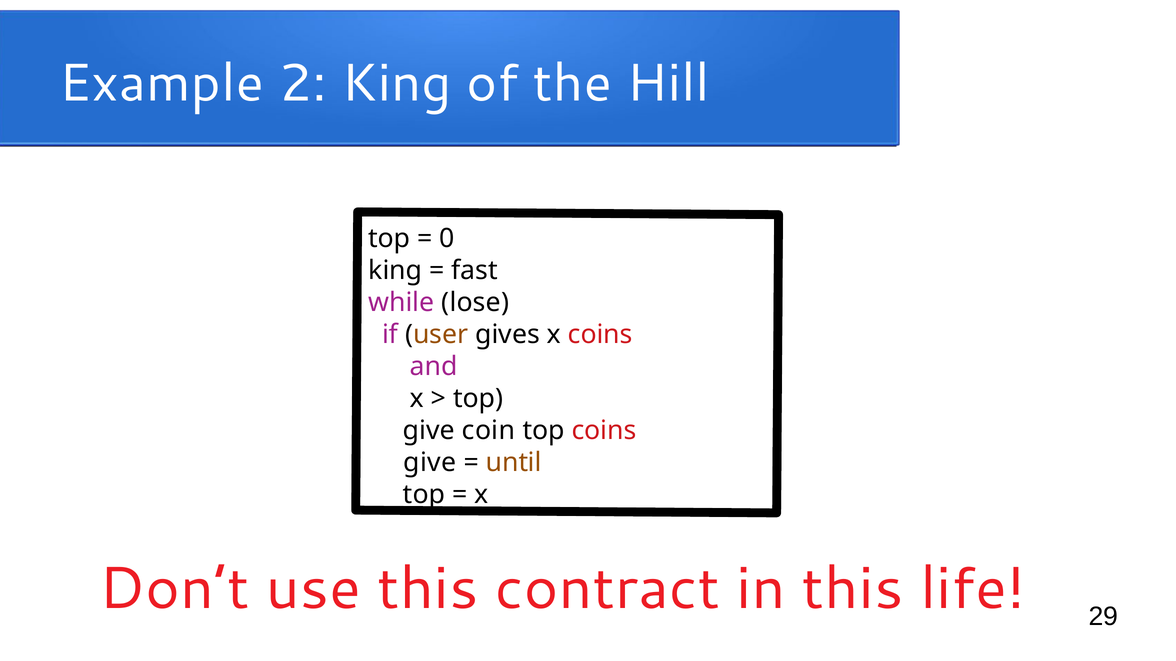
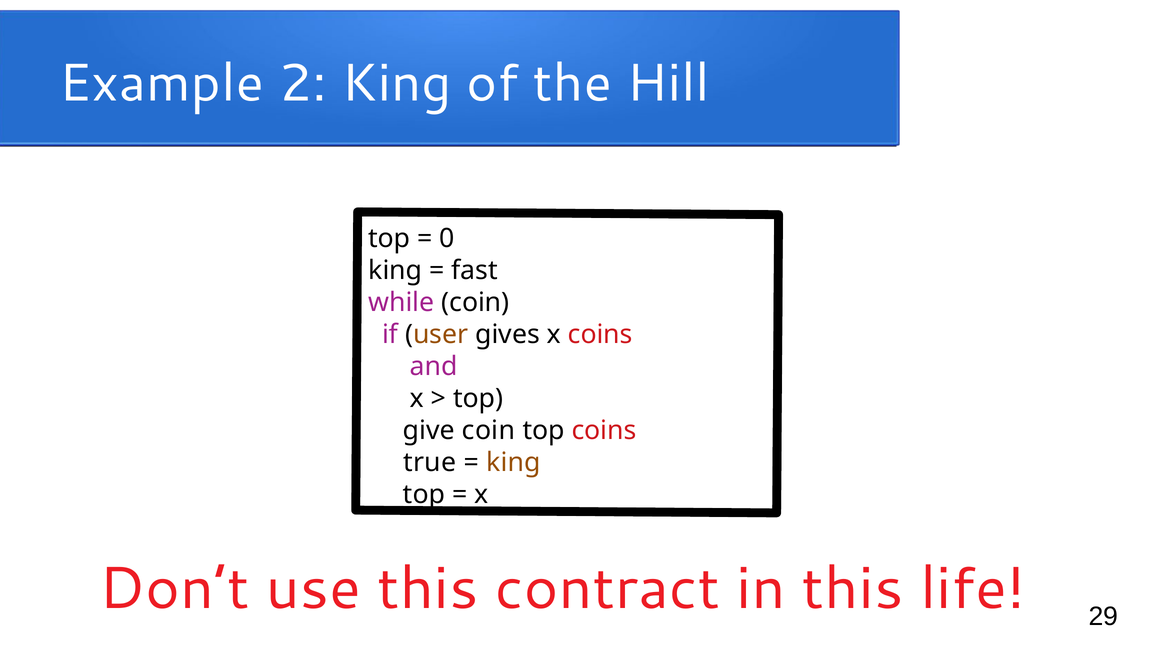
while lose: lose -> coin
give at (430, 463): give -> true
until at (514, 463): until -> king
